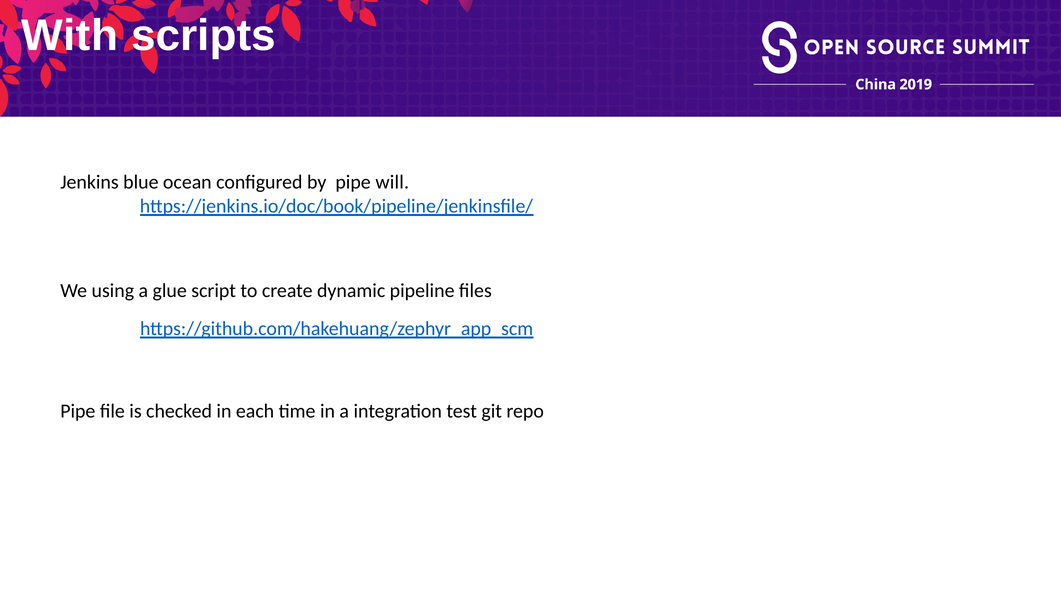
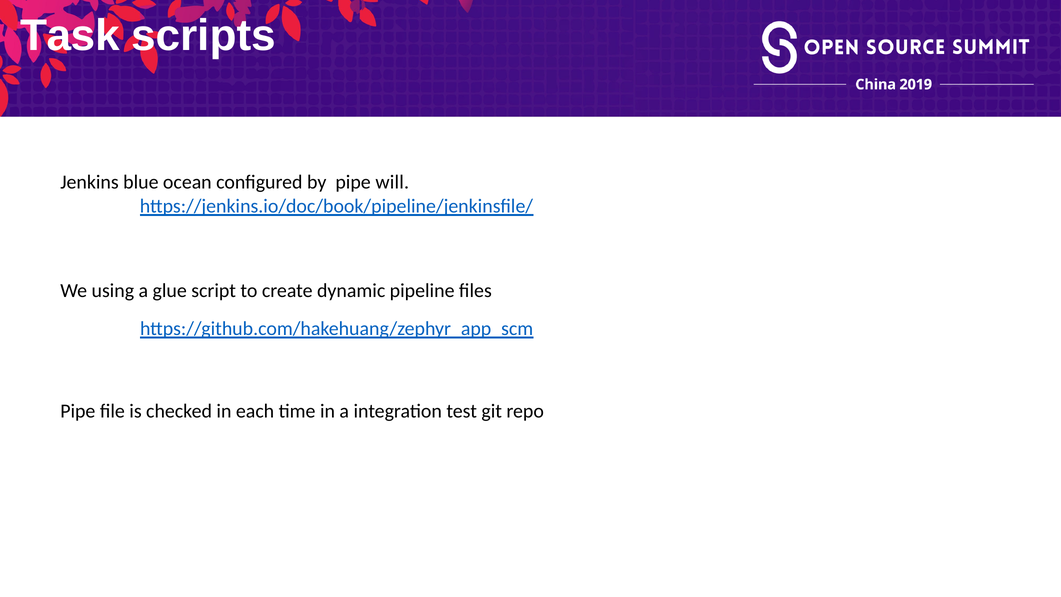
With: With -> Task
